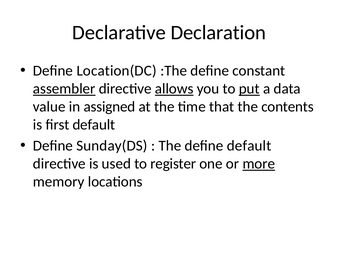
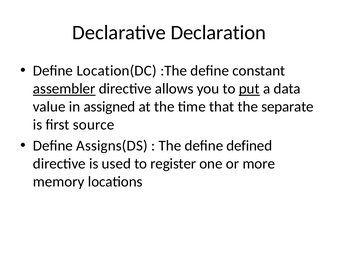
allows underline: present -> none
contents: contents -> separate
first default: default -> source
Sunday(DS: Sunday(DS -> Assigns(DS
define default: default -> defined
more underline: present -> none
